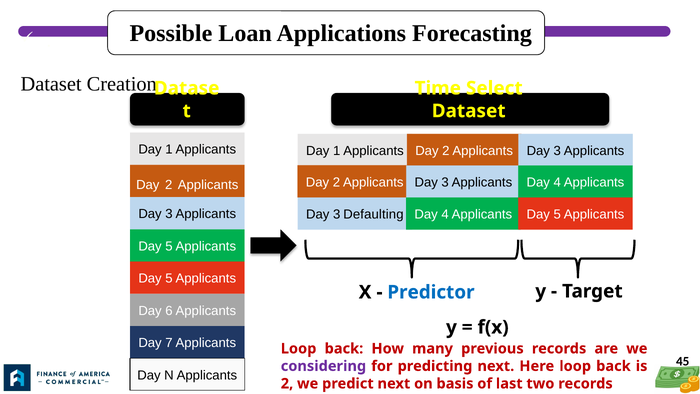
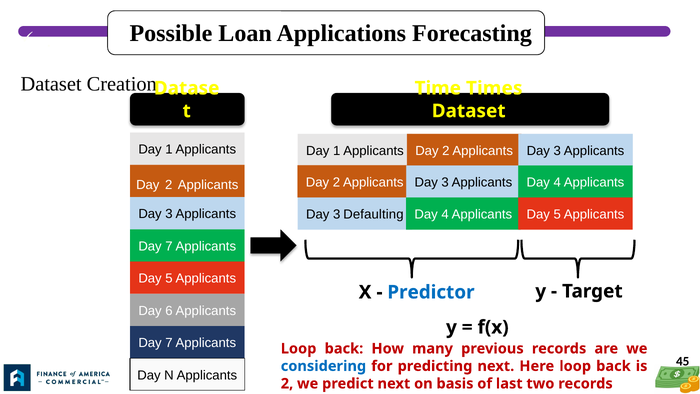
Select: Select -> Times
5 at (169, 246): 5 -> 7
considering colour: purple -> blue
